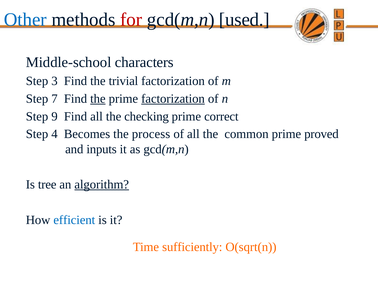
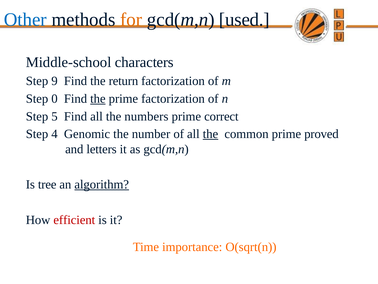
for colour: red -> orange
3: 3 -> 9
trivial: trivial -> return
7: 7 -> 0
factorization at (173, 99) underline: present -> none
9: 9 -> 5
checking: checking -> numbers
Becomes: Becomes -> Genomic
process: process -> number
the at (210, 134) underline: none -> present
inputs: inputs -> letters
efficient colour: blue -> red
sufficiently: sufficiently -> importance
